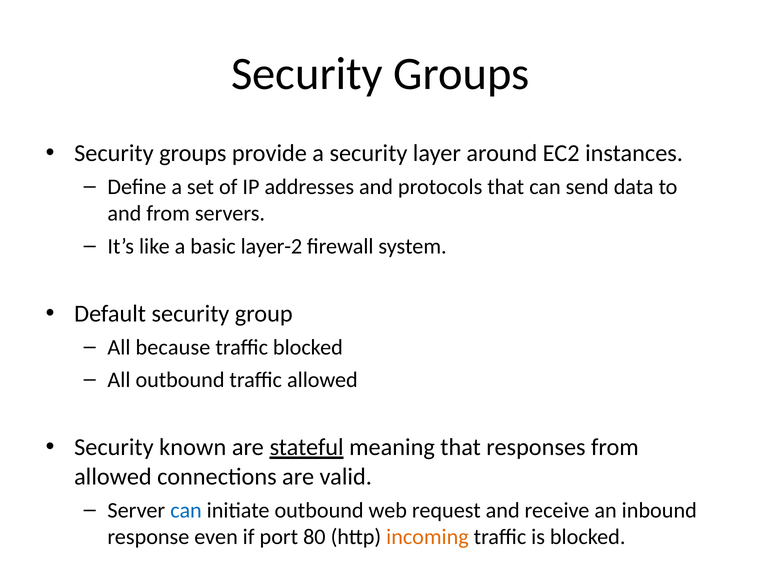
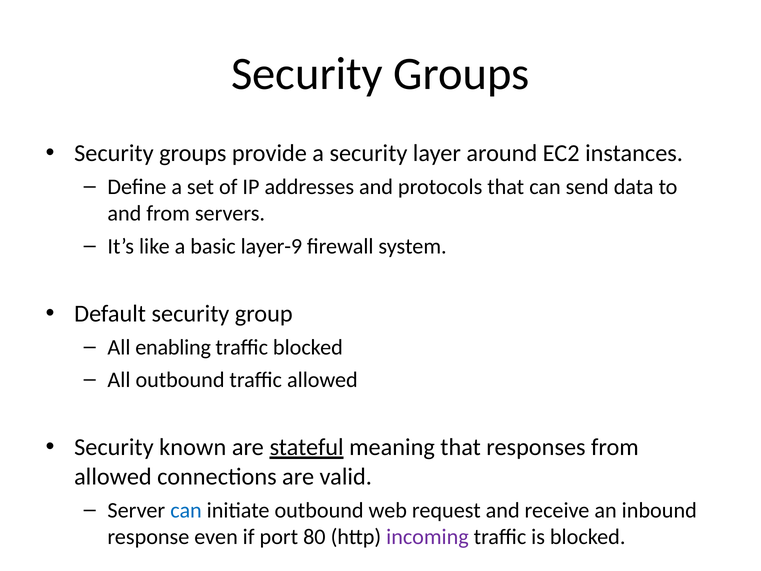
layer-2: layer-2 -> layer-9
because: because -> enabling
incoming colour: orange -> purple
